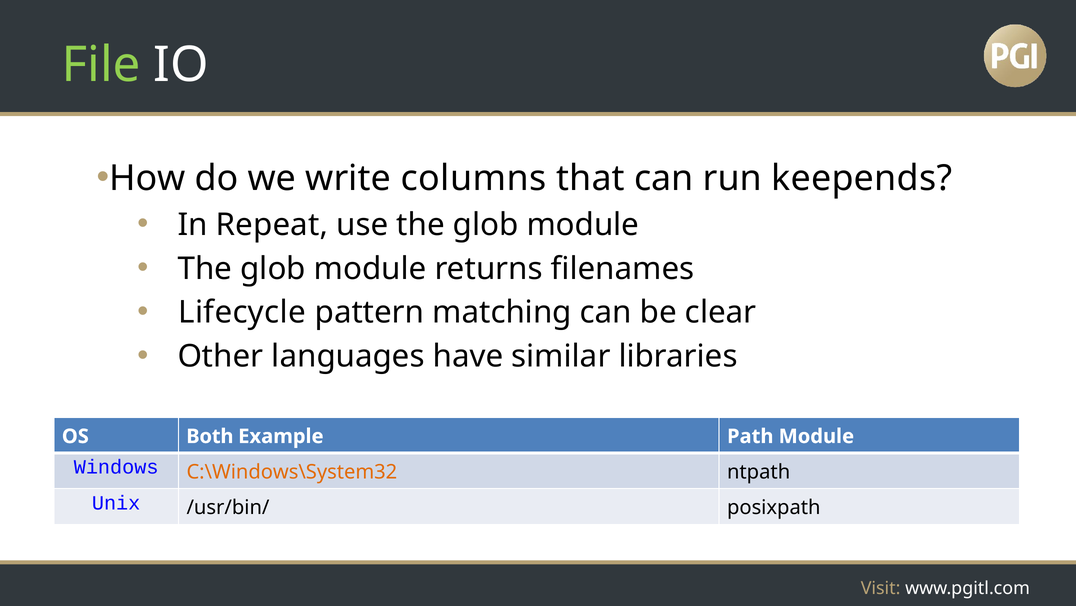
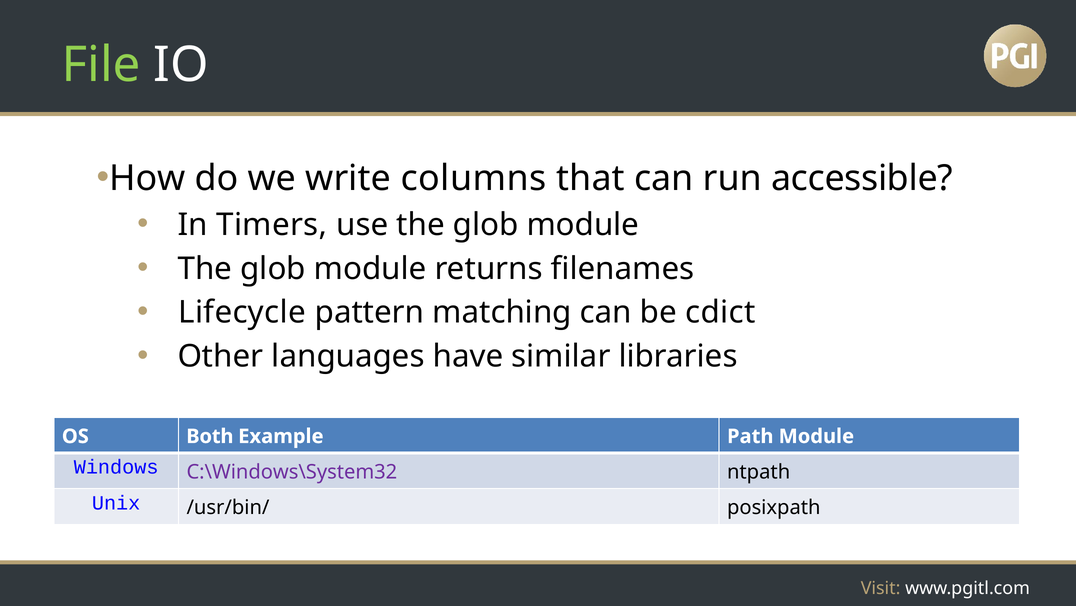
keepends: keepends -> accessible
Repeat: Repeat -> Timers
clear: clear -> cdict
C:\Windows\System32 colour: orange -> purple
